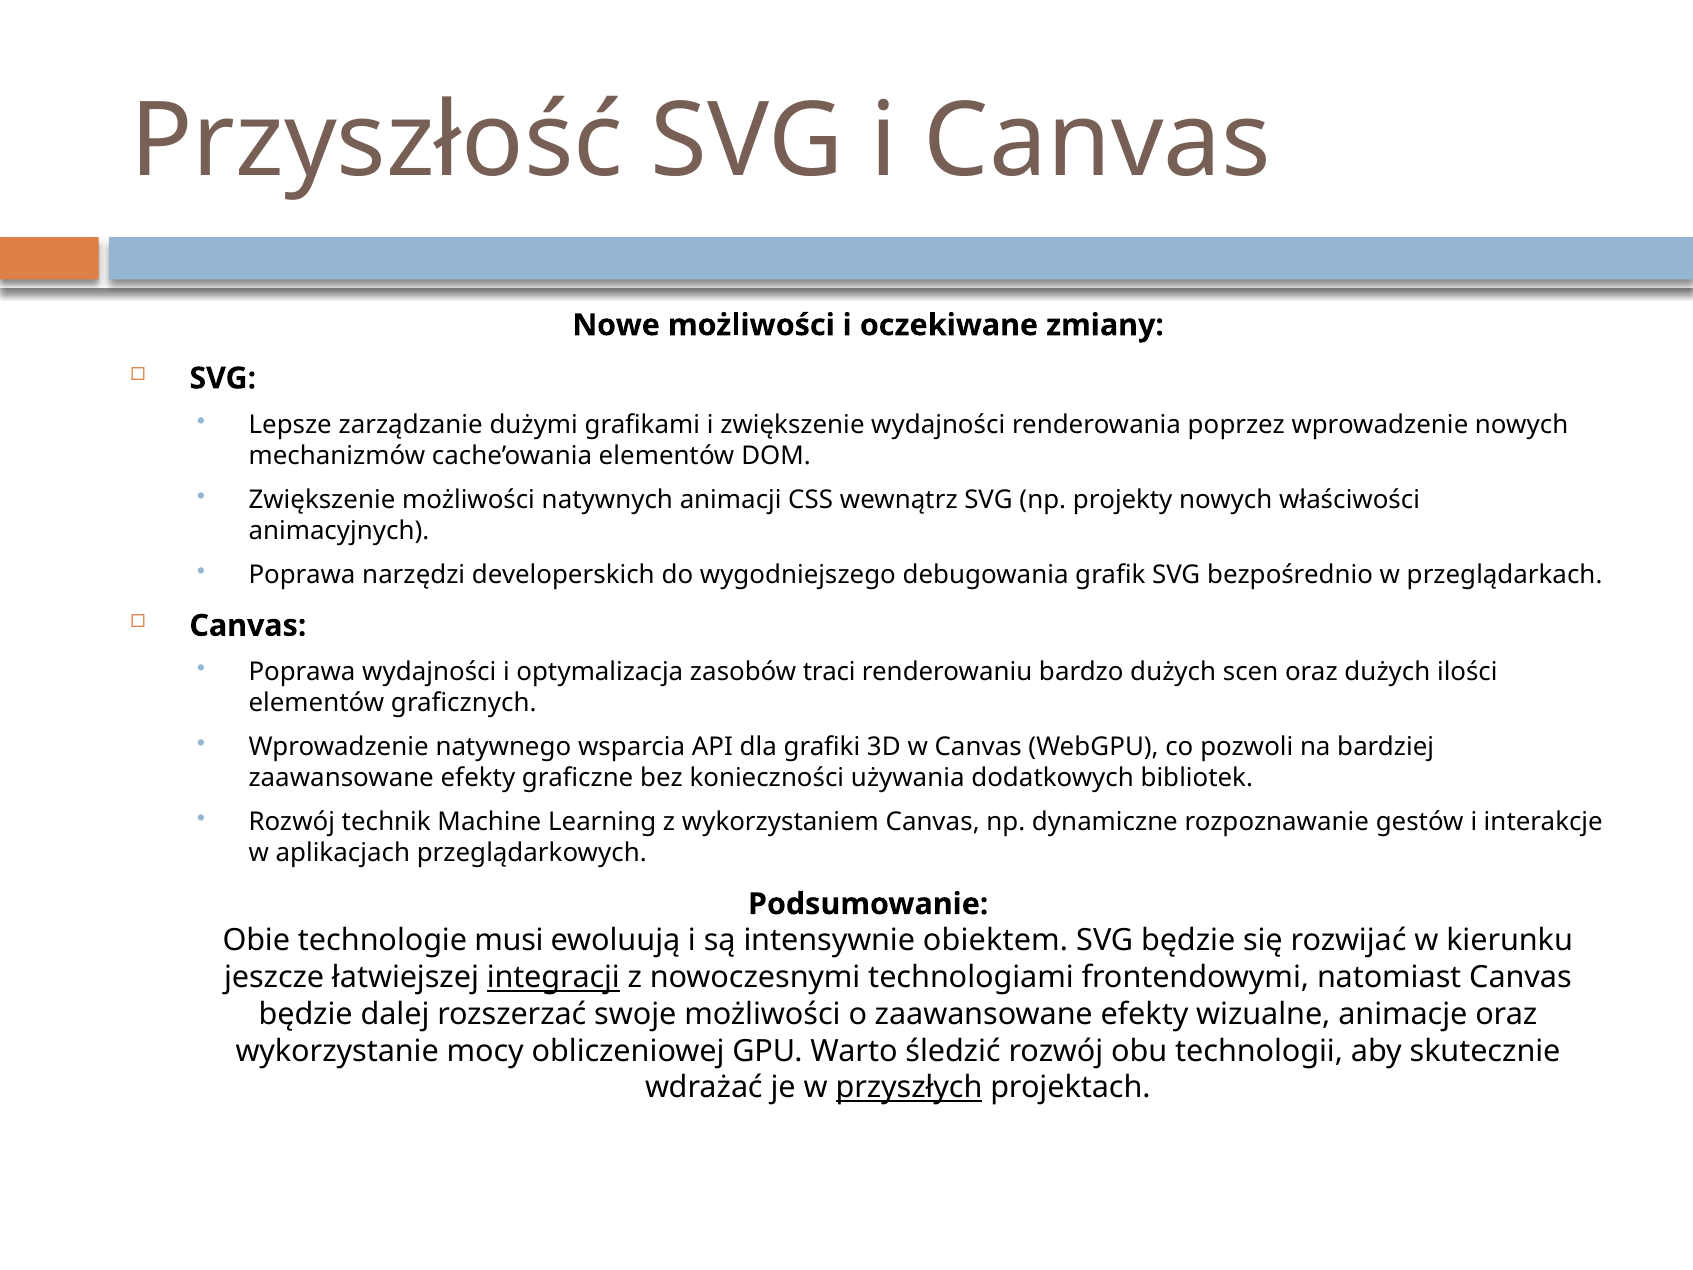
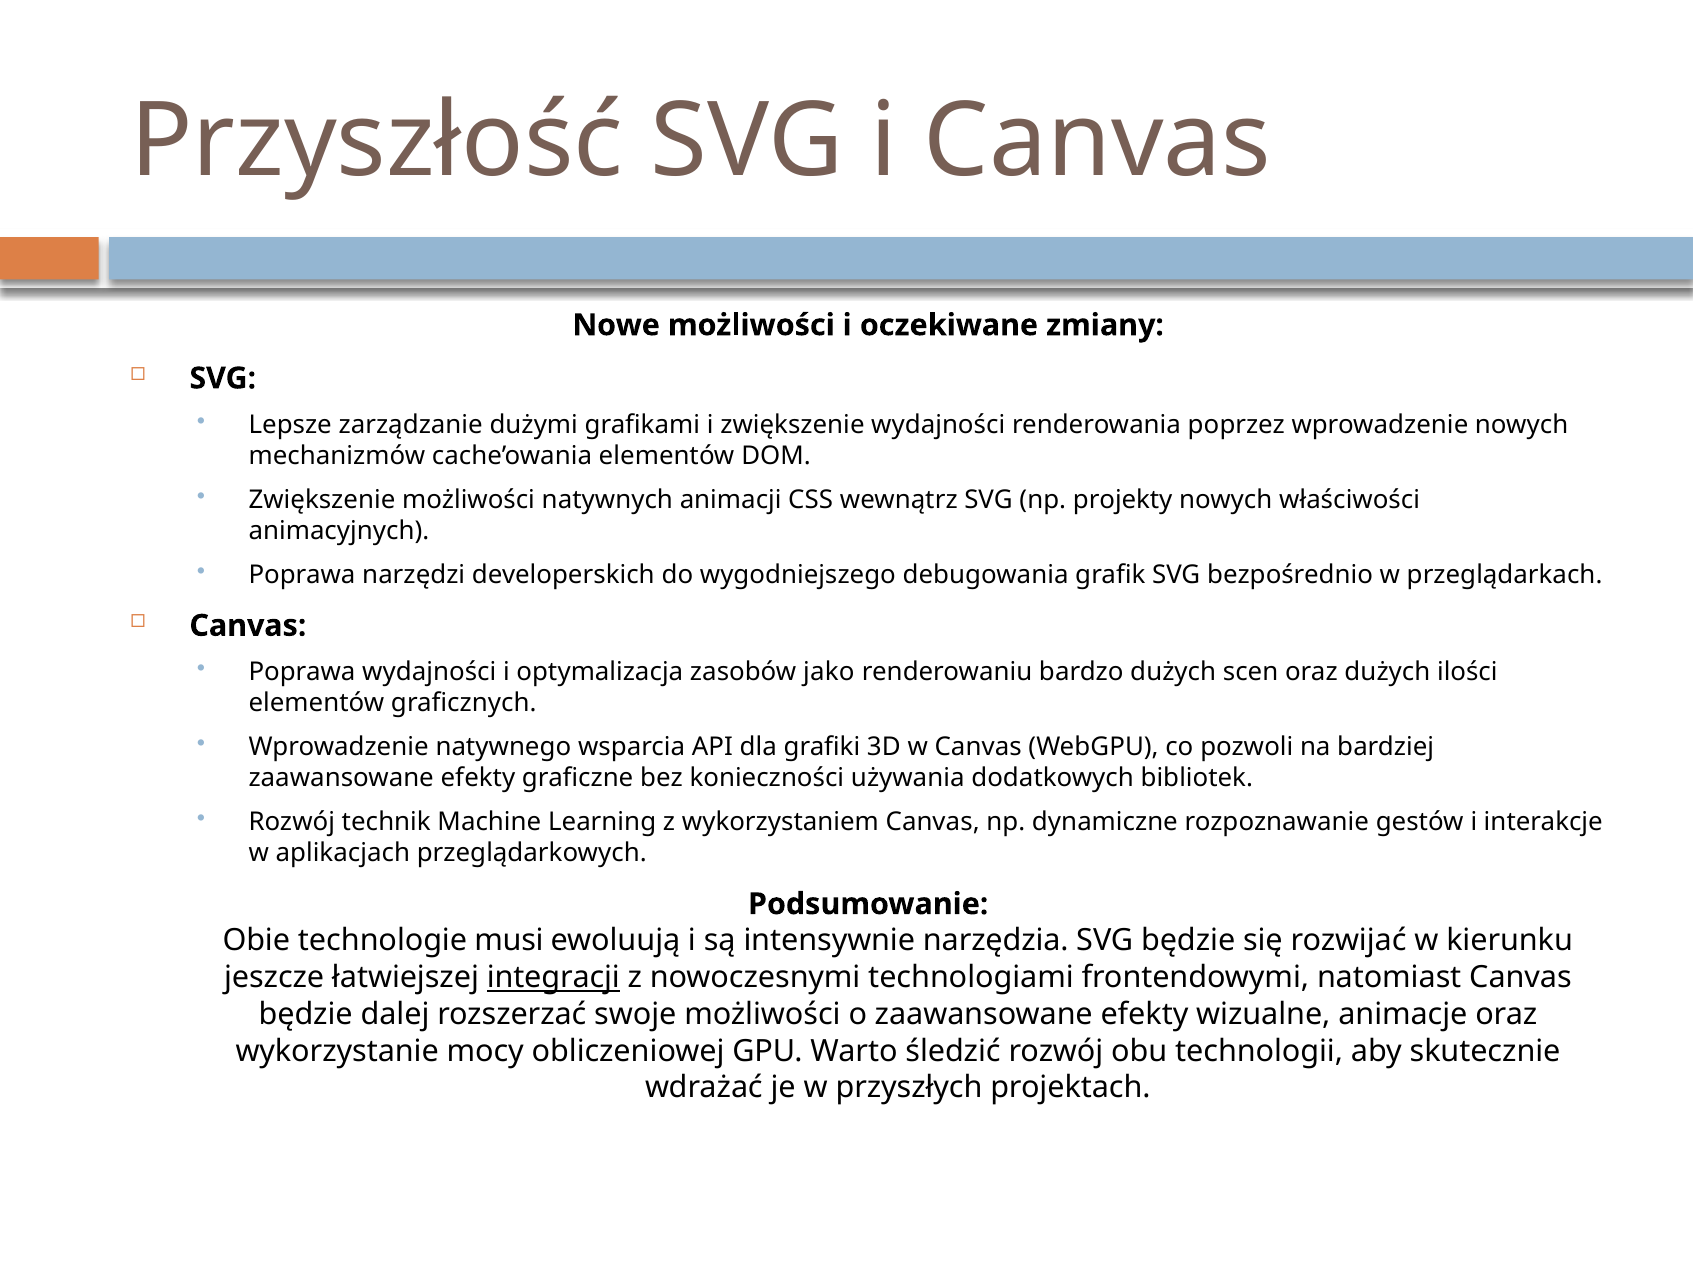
traci: traci -> jako
obiektem: obiektem -> narzędzia
przyszłych underline: present -> none
